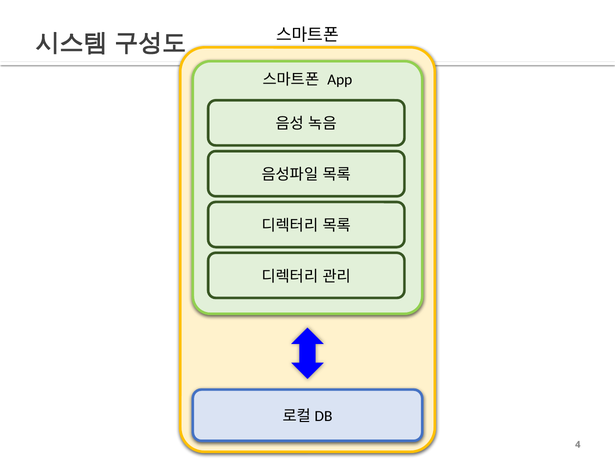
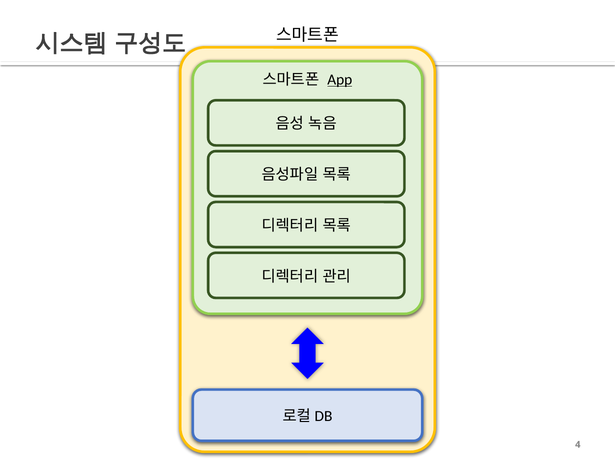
App underline: none -> present
